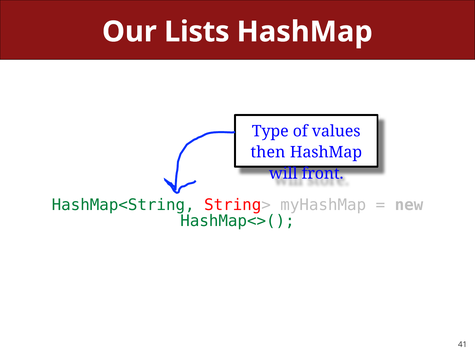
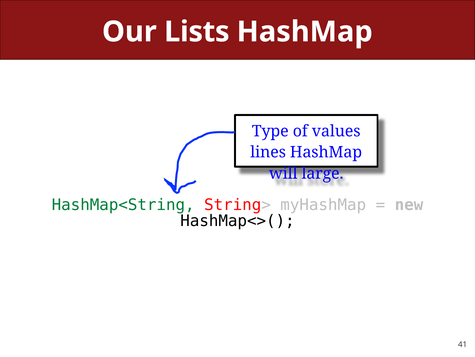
then: then -> lines
front: front -> large
HashMap<>( colour: green -> black
